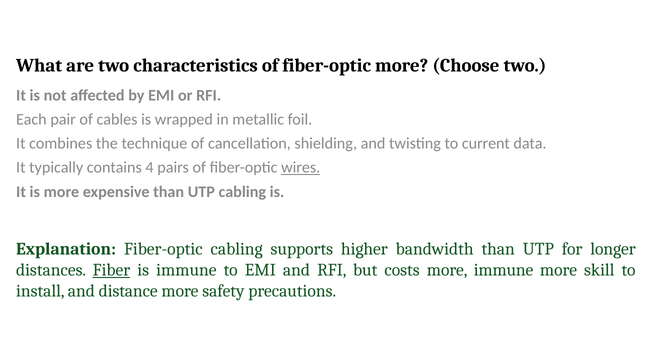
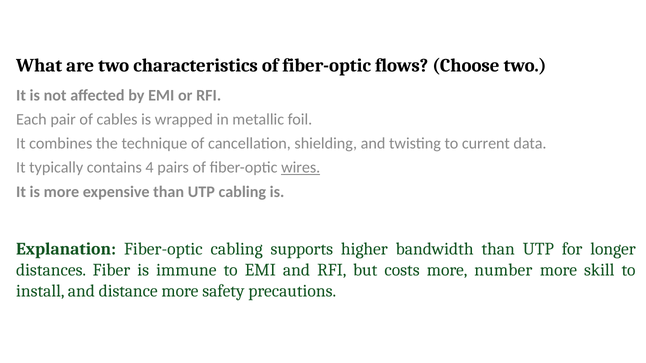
fiber-optic more: more -> flows
Fiber underline: present -> none
more immune: immune -> number
